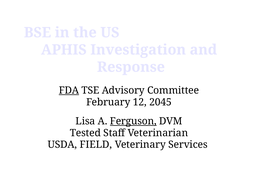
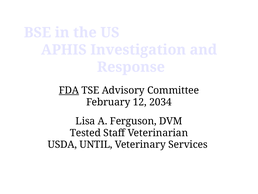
2045: 2045 -> 2034
Ferguson underline: present -> none
FIELD: FIELD -> UNTIL
